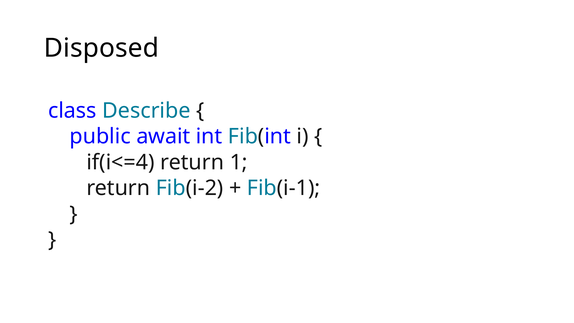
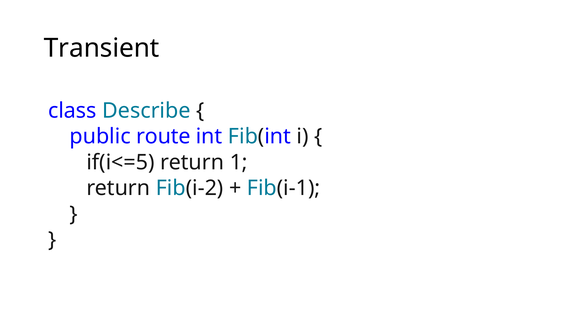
Disposed: Disposed -> Transient
await: await -> route
if(i<=4: if(i<=4 -> if(i<=5
